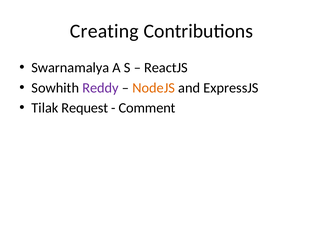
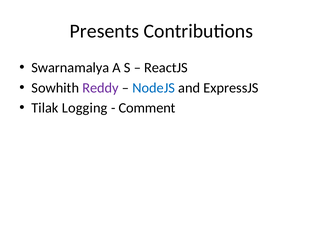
Creating: Creating -> Presents
NodeJS colour: orange -> blue
Request: Request -> Logging
